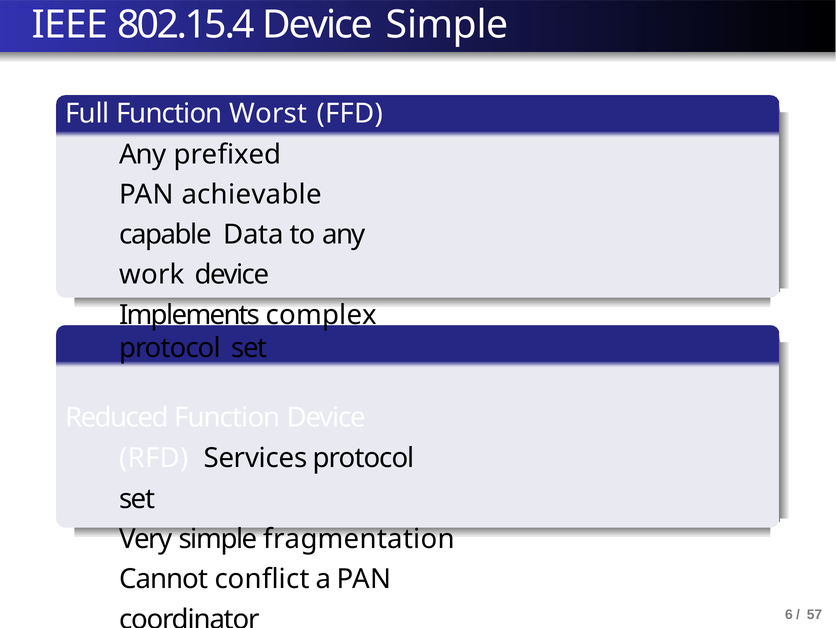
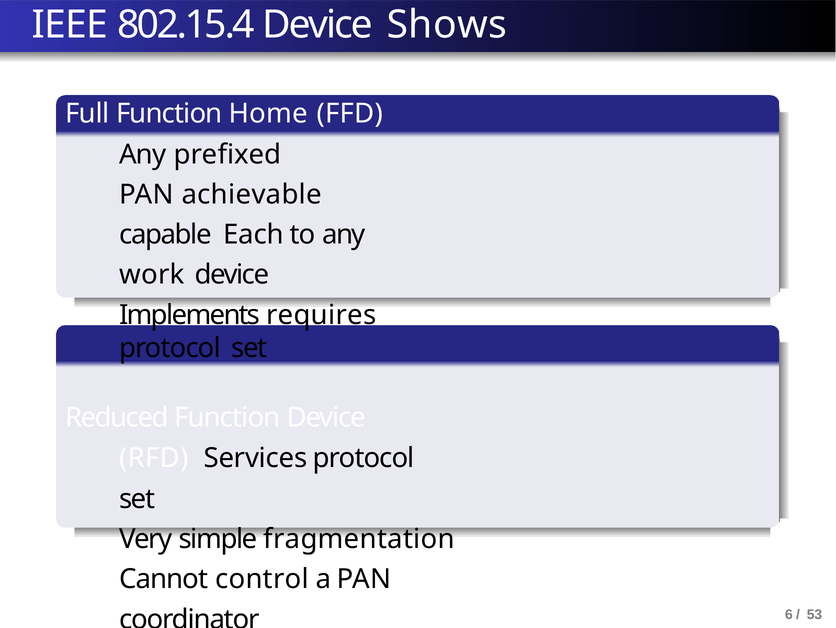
Device Simple: Simple -> Shows
Worst: Worst -> Home
Data: Data -> Each
Implements complex: complex -> requires
conflict: conflict -> control
57: 57 -> 53
